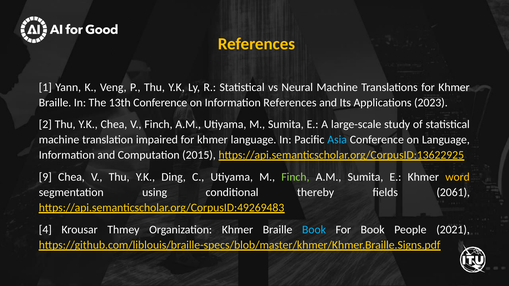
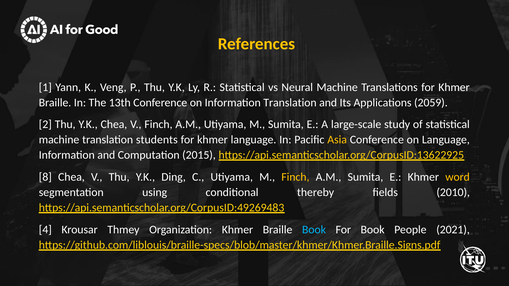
Information References: References -> Translation
2023: 2023 -> 2059
impaired: impaired -> students
Asia colour: light blue -> yellow
9: 9 -> 8
Finch at (295, 177) colour: light green -> yellow
2061: 2061 -> 2010
